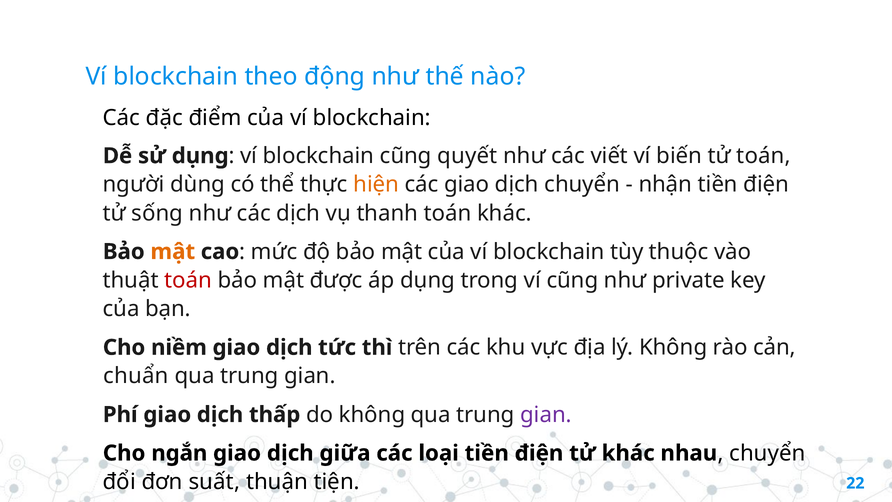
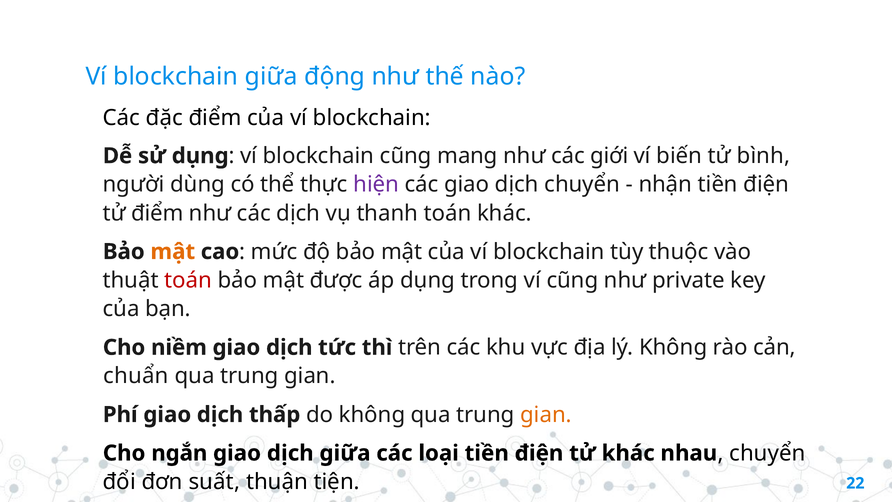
blockchain theo: theo -> giữa
quyết: quyết -> mang
viết: viết -> giới
tử toán: toán -> bình
hiện colour: orange -> purple
tử sống: sống -> điểm
gian at (546, 414) colour: purple -> orange
